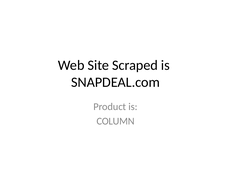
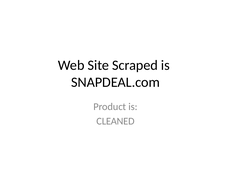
COLUMN: COLUMN -> CLEANED
